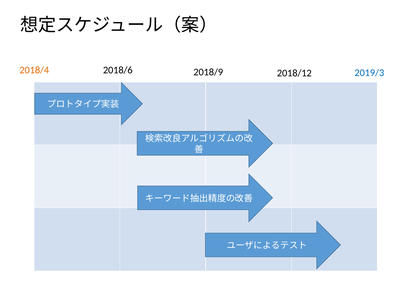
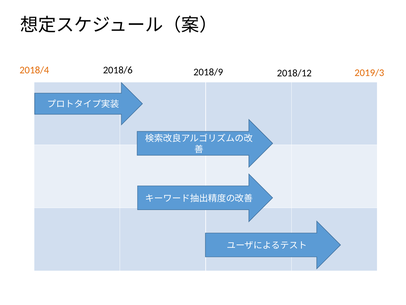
2019/3 colour: blue -> orange
